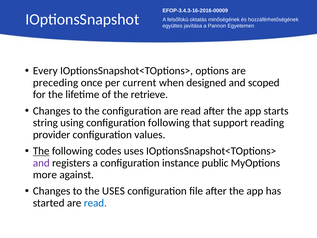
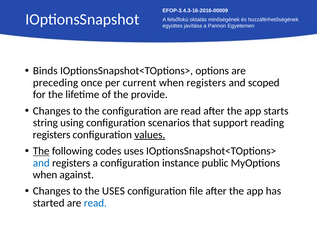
Every: Every -> Binds
when designed: designed -> registers
retrieve: retrieve -> provide
configuration following: following -> scenarios
provider at (52, 135): provider -> registers
values underline: none -> present
and at (41, 163) colour: purple -> blue
more at (45, 175): more -> when
